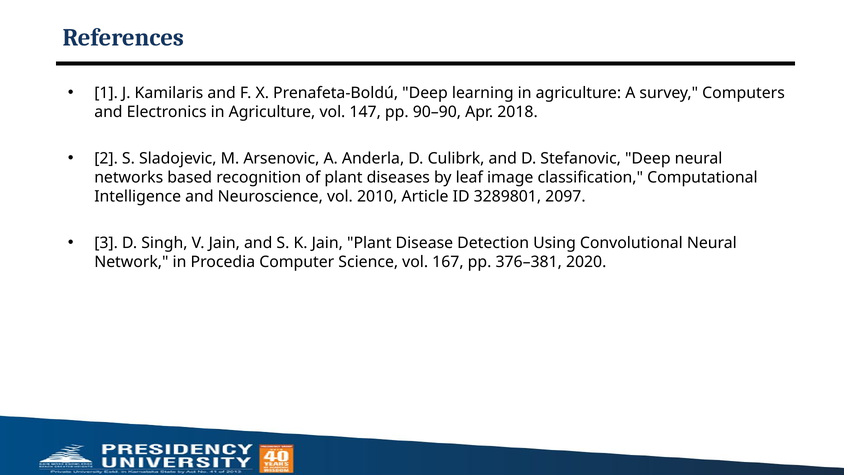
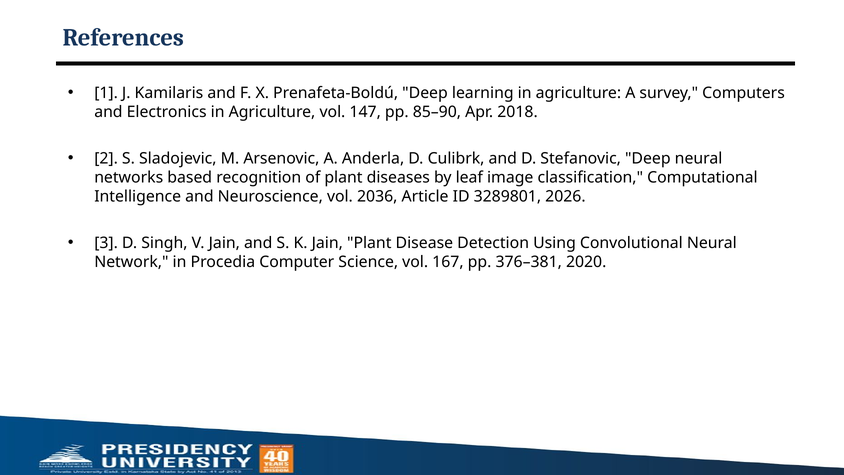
90–90: 90–90 -> 85–90
2010: 2010 -> 2036
2097: 2097 -> 2026
